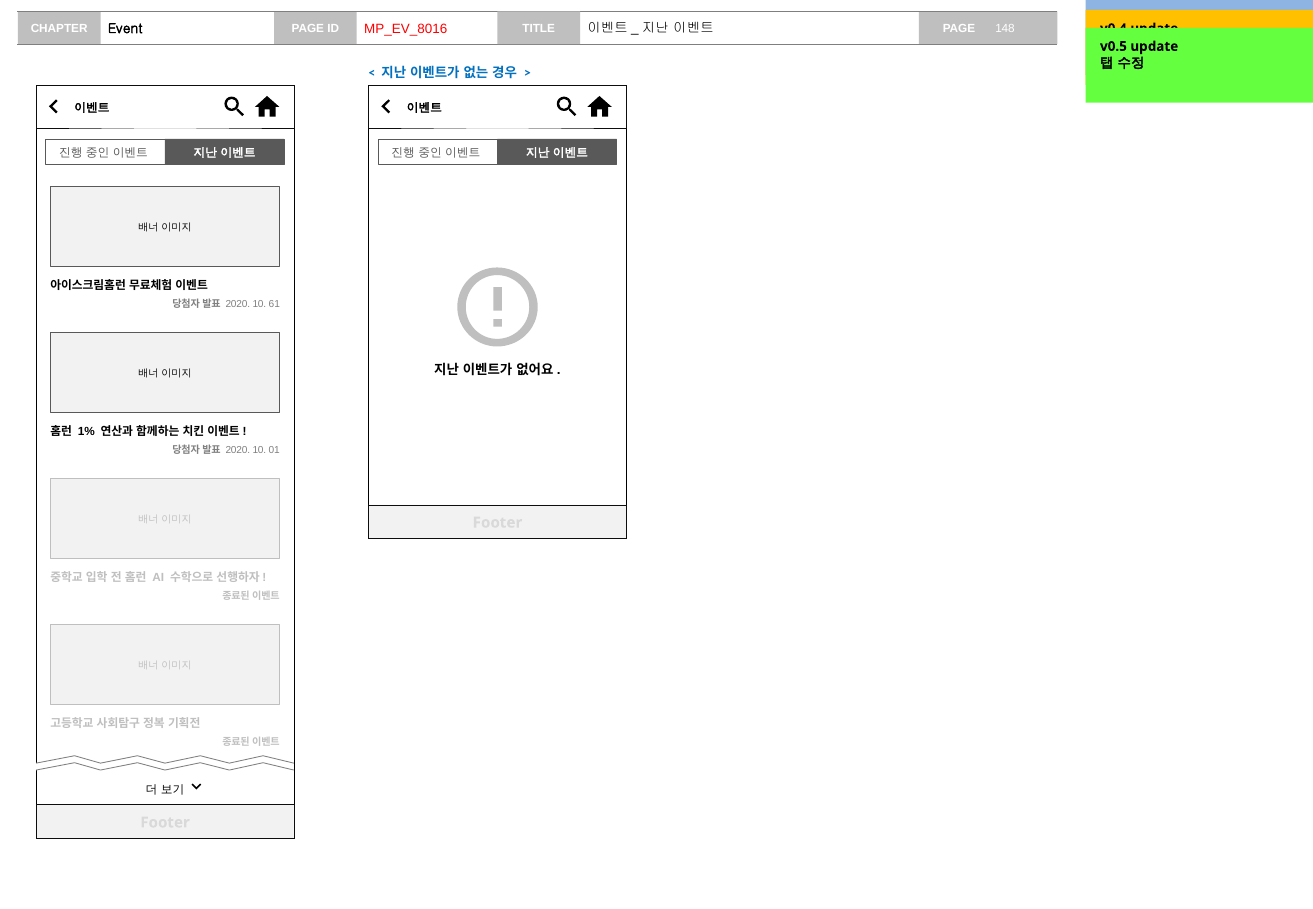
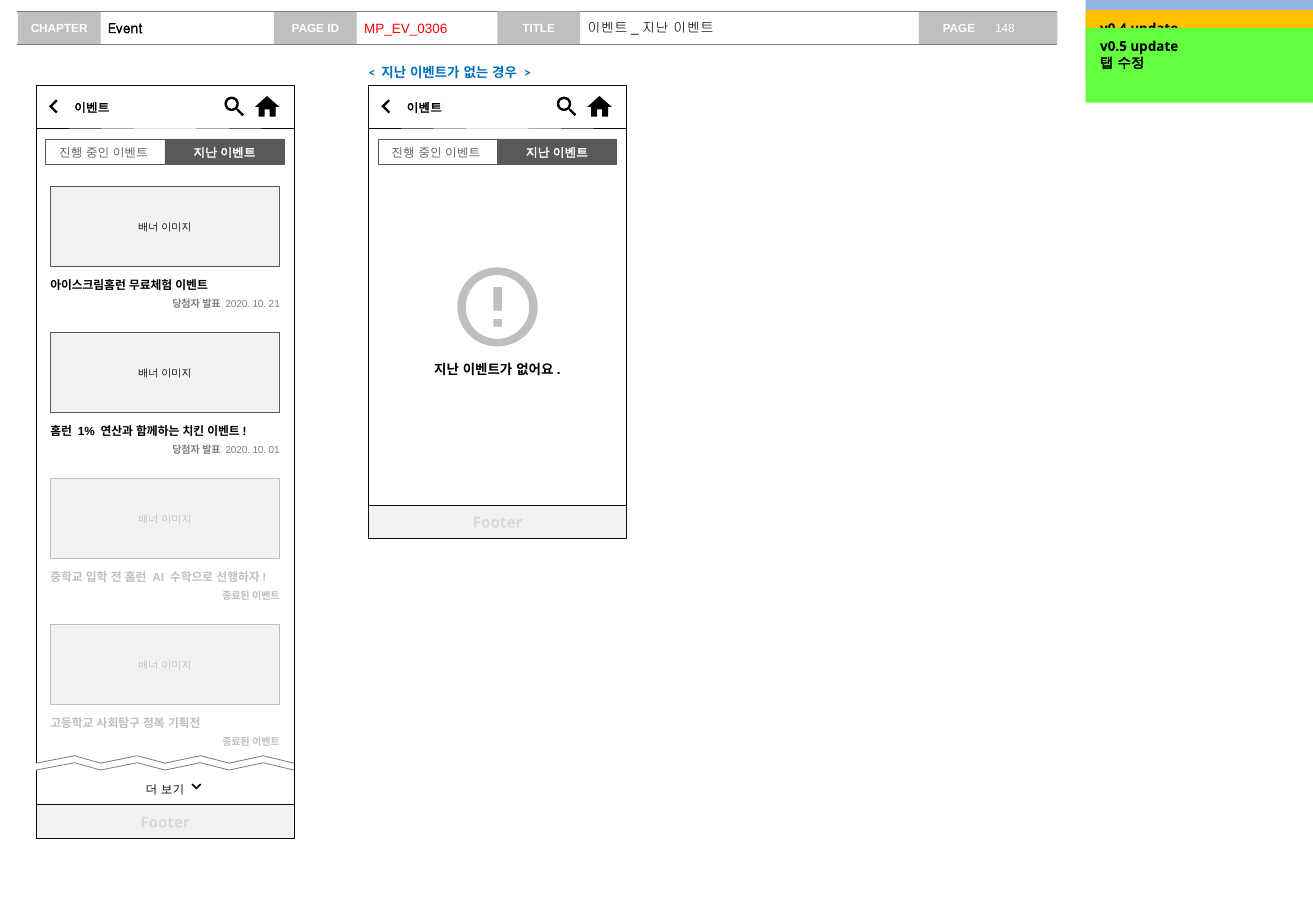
MP_EV_8016: MP_EV_8016 -> MP_EV_0306
61: 61 -> 21
